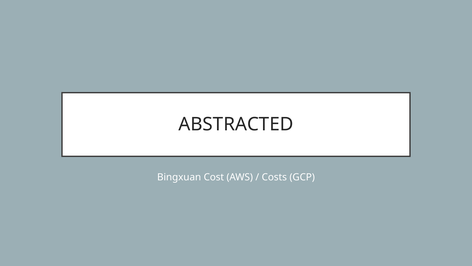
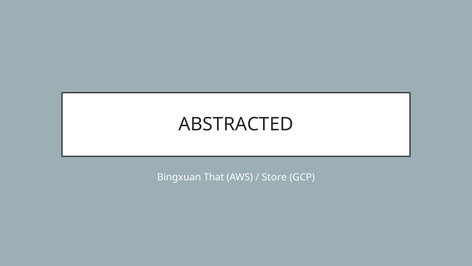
Cost: Cost -> That
Costs: Costs -> Store
